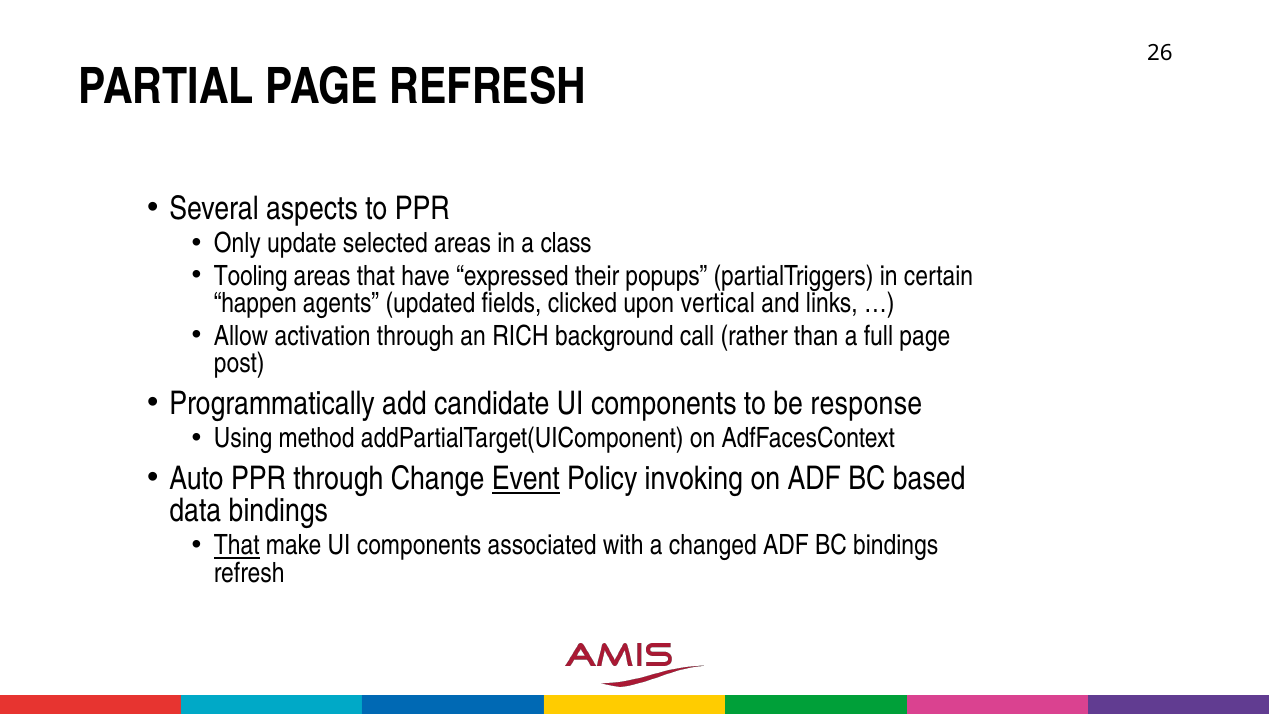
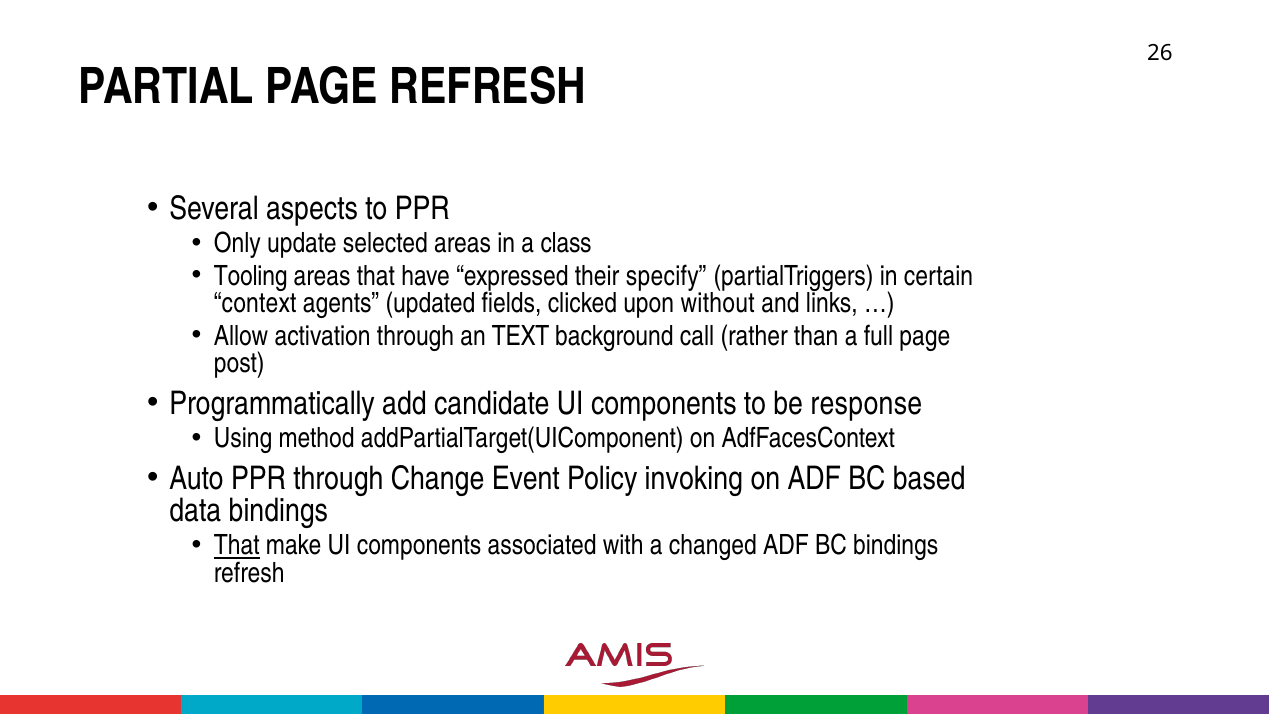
popups: popups -> specify
happen: happen -> context
vertical: vertical -> without
RICH: RICH -> TEXT
Event underline: present -> none
